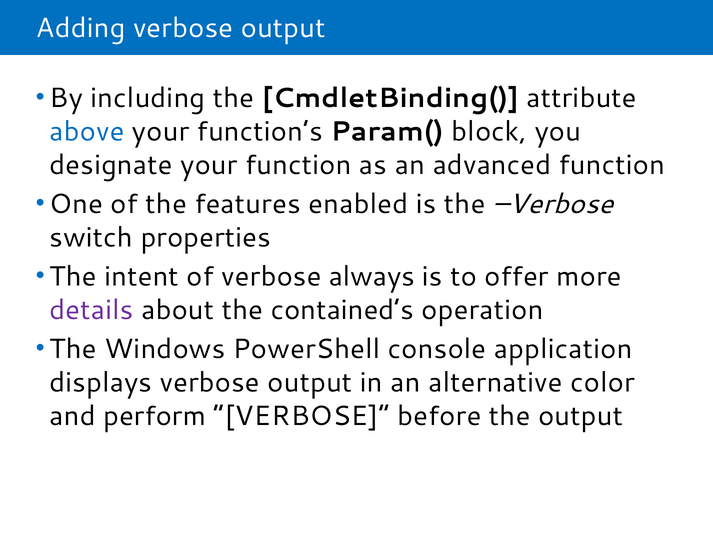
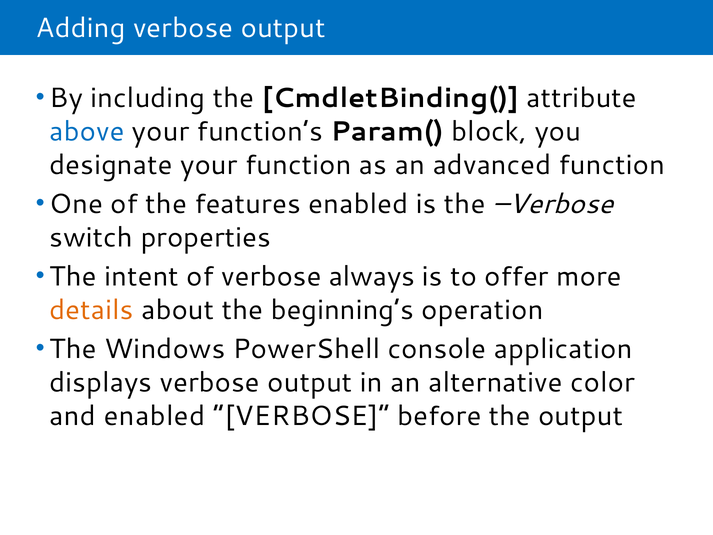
details colour: purple -> orange
contained’s: contained’s -> beginning’s
and perform: perform -> enabled
